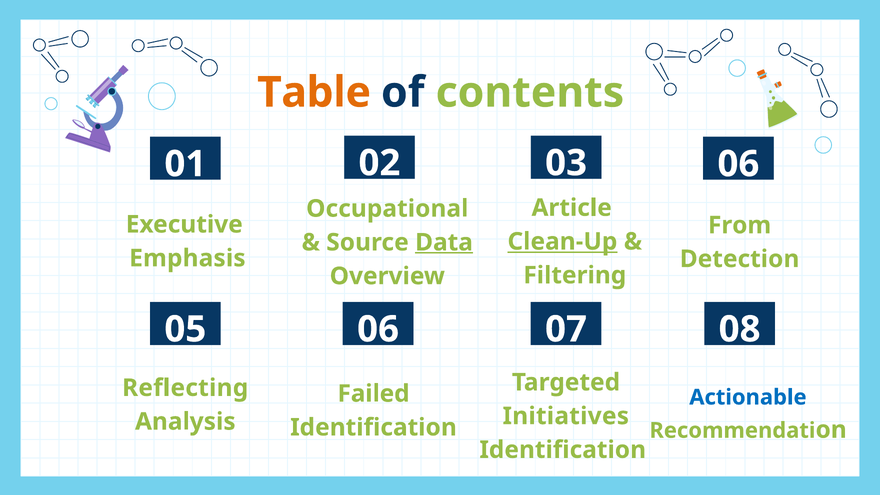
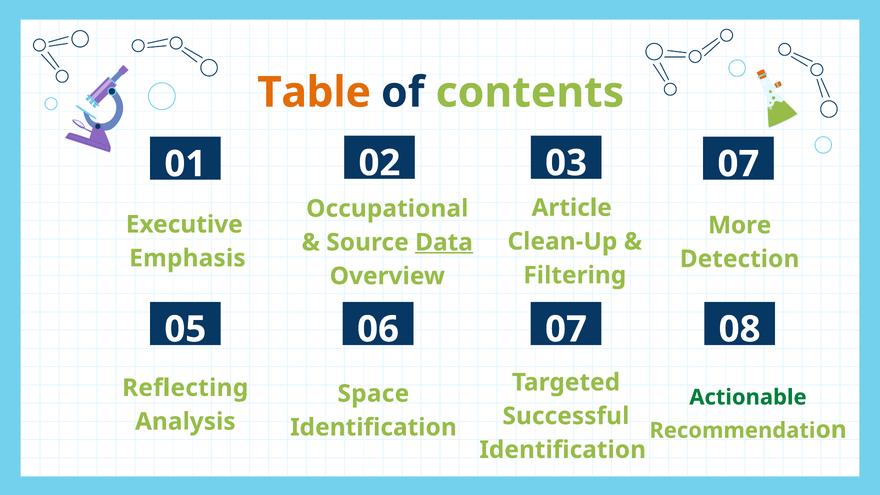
03 06: 06 -> 07
From: From -> More
Clean-Up underline: present -> none
Failed: Failed -> Space
Actionable colour: blue -> green
Initiatives: Initiatives -> Successful
